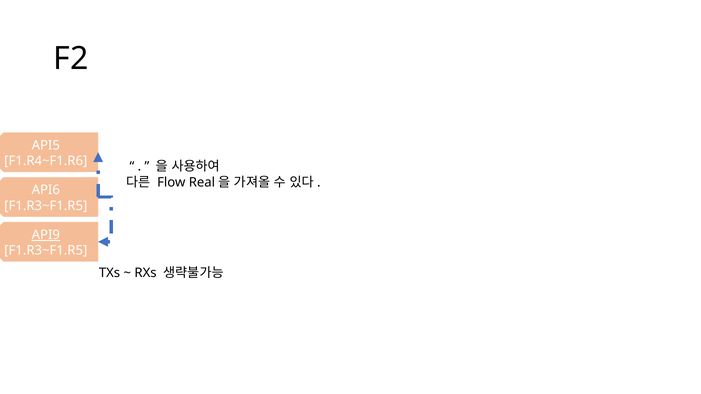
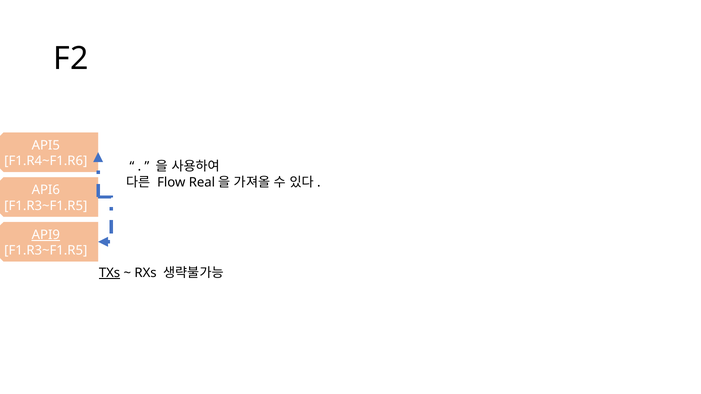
TXs underline: none -> present
